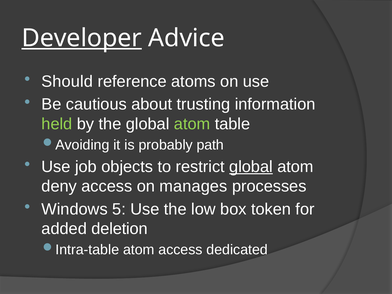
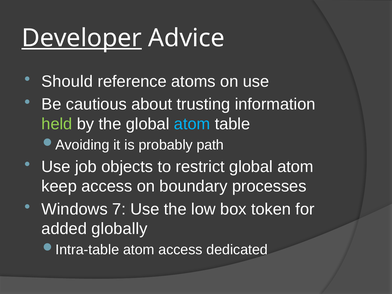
atom at (192, 124) colour: light green -> light blue
global at (251, 167) underline: present -> none
deny: deny -> keep
manages: manages -> boundary
5: 5 -> 7
deletion: deletion -> globally
